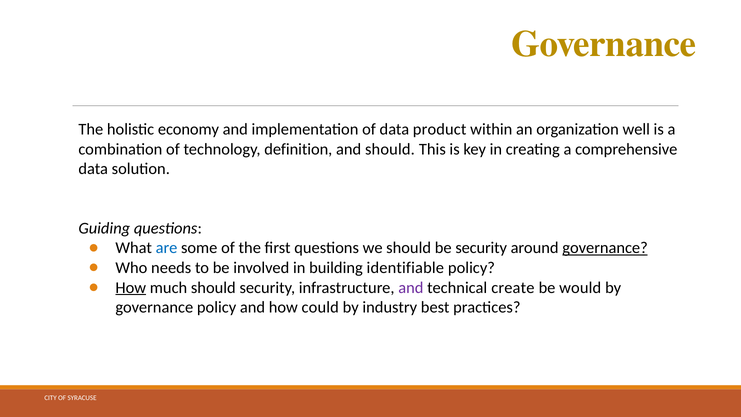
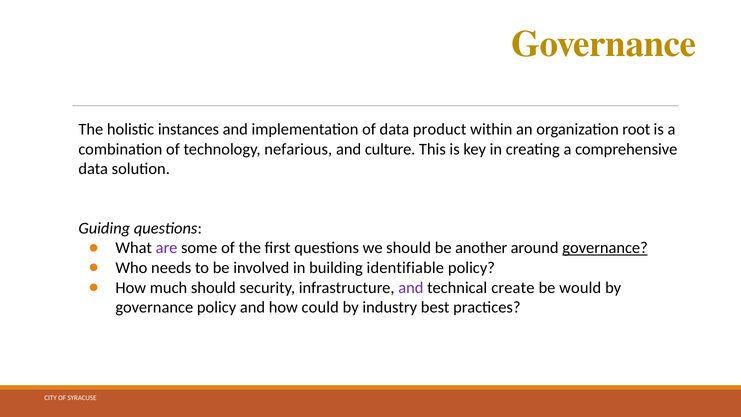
economy: economy -> instances
well: well -> root
definition: definition -> nefarious
and should: should -> culture
are colour: blue -> purple
be security: security -> another
How at (131, 288) underline: present -> none
